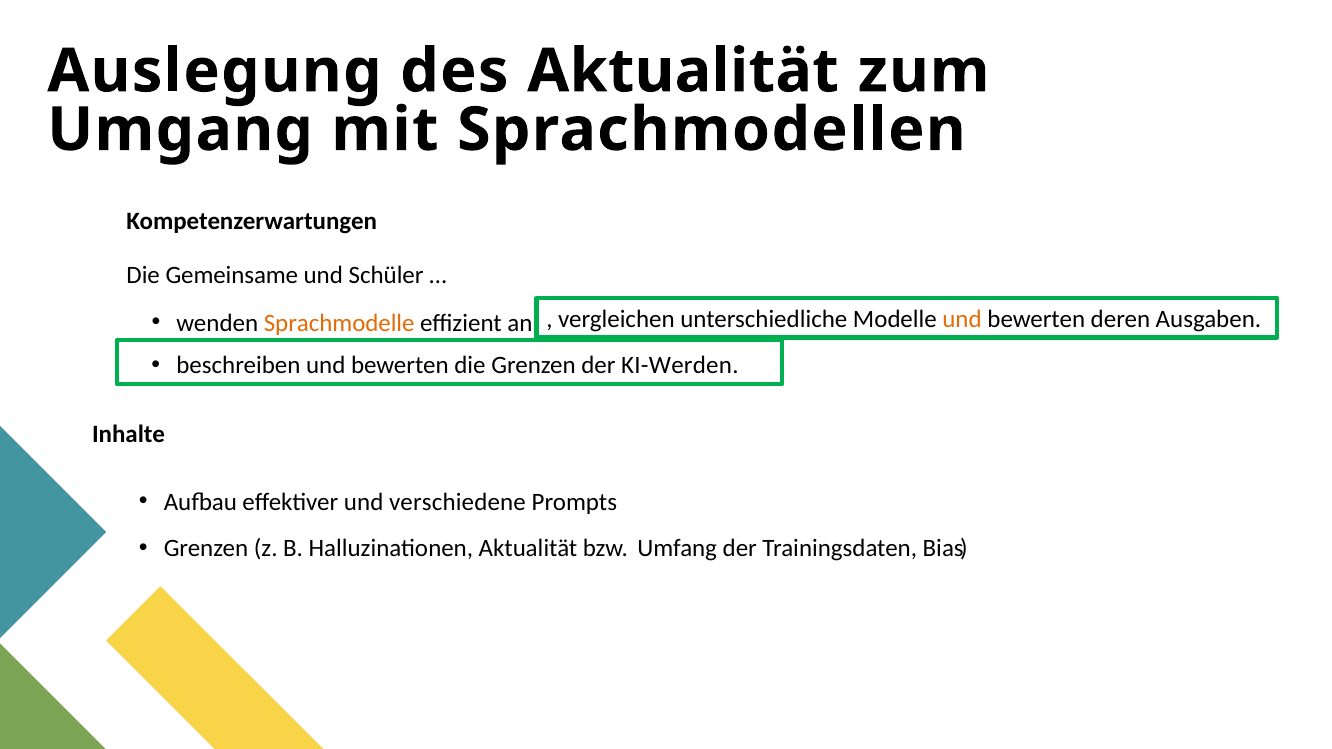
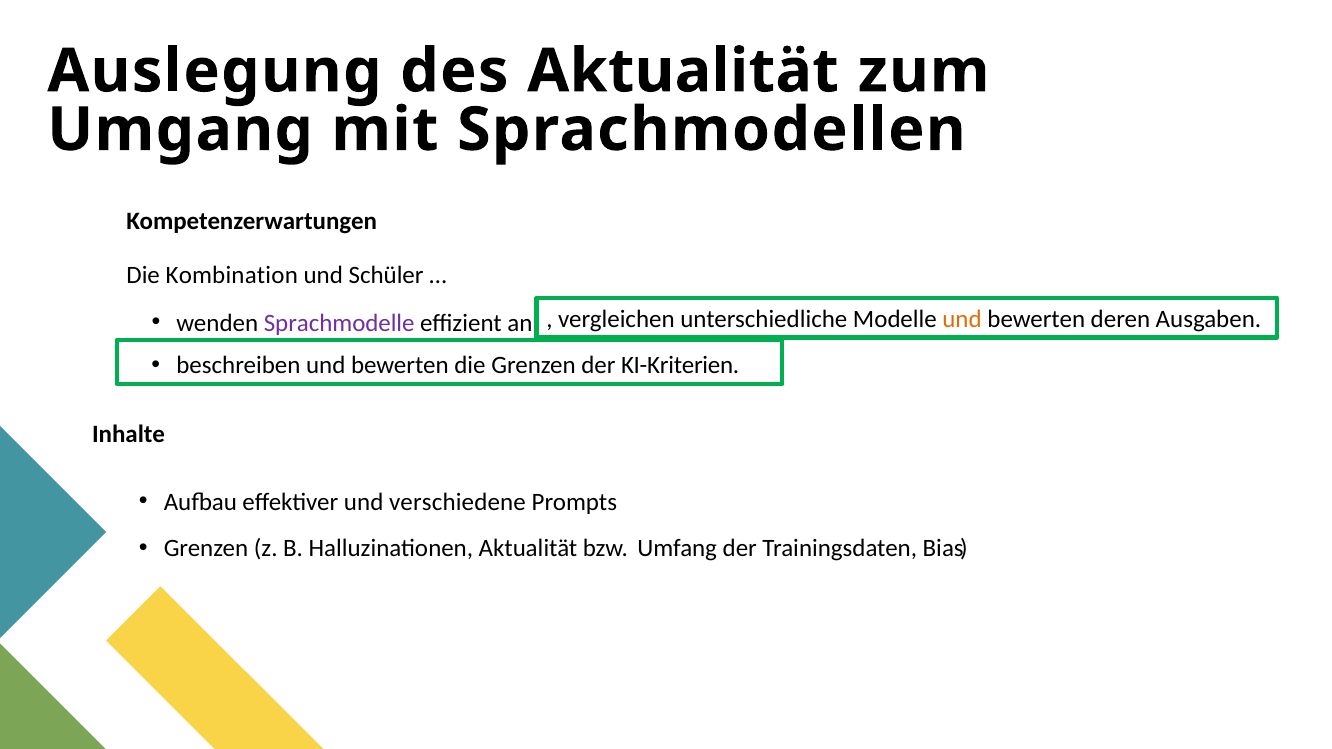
Gemeinsame: Gemeinsame -> Kombination
Sprachmodelle colour: orange -> purple
KI-Werden: KI-Werden -> KI-Kriterien
